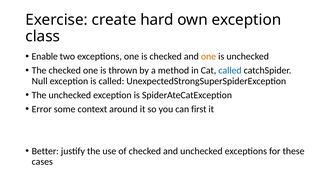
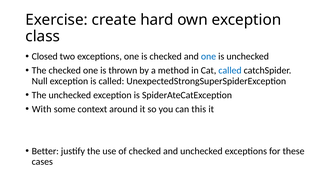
Enable: Enable -> Closed
one at (208, 56) colour: orange -> blue
Error: Error -> With
first: first -> this
